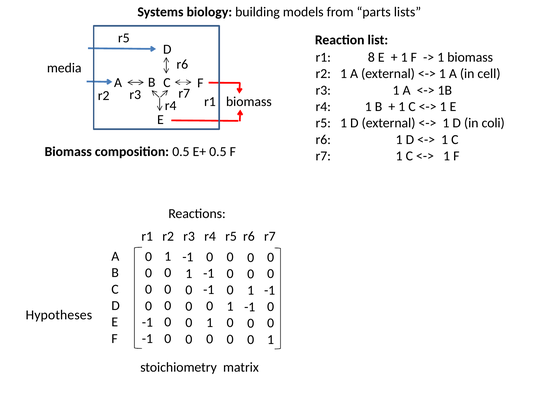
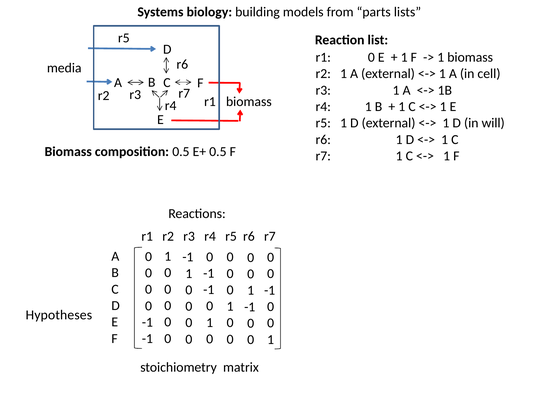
r1 8: 8 -> 0
coli: coli -> will
